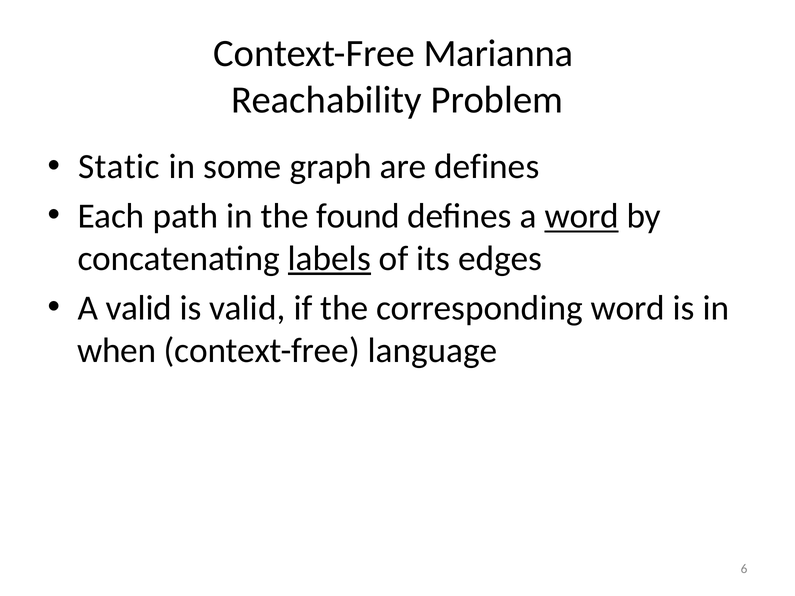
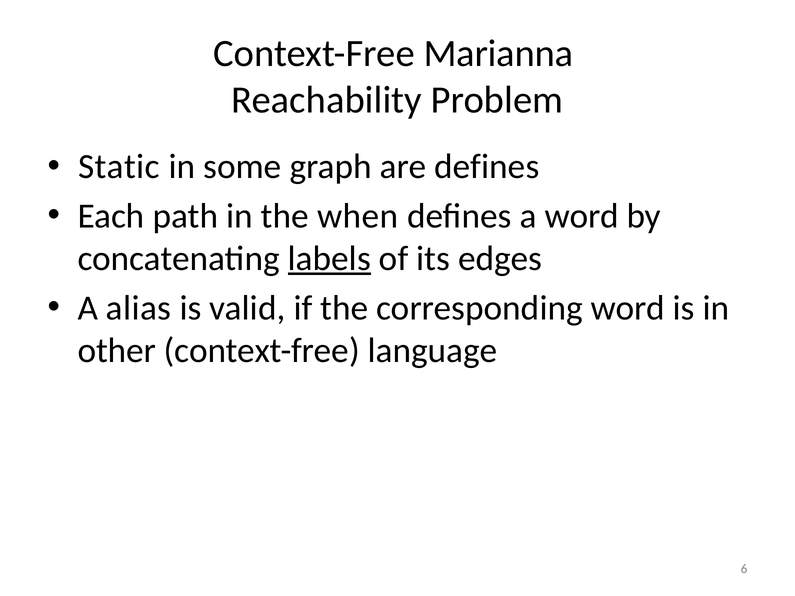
found: found -> when
word at (582, 216) underline: present -> none
A valid: valid -> alias
when: when -> other
